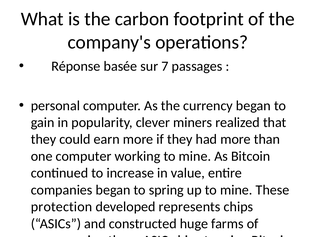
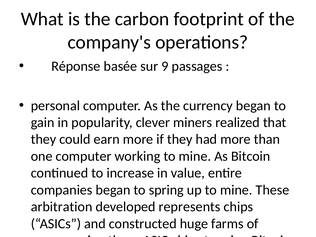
7: 7 -> 9
protection: protection -> arbitration
